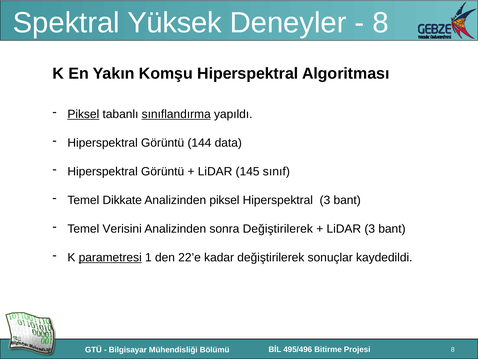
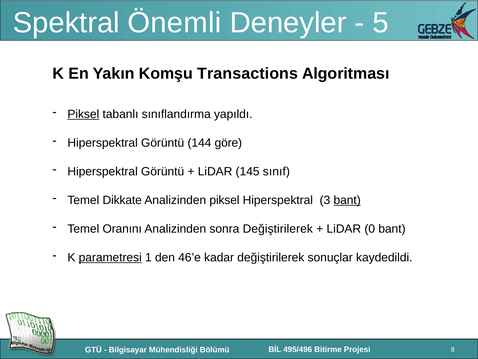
Yüksek: Yüksek -> Önemli
8 at (381, 23): 8 -> 5
Komşu Hiperspektral: Hiperspektral -> Transactions
sınıflandırma underline: present -> none
data: data -> göre
bant at (347, 200) underline: none -> present
Verisini: Verisini -> Oranını
LiDAR 3: 3 -> 0
22’e: 22’e -> 46’e
